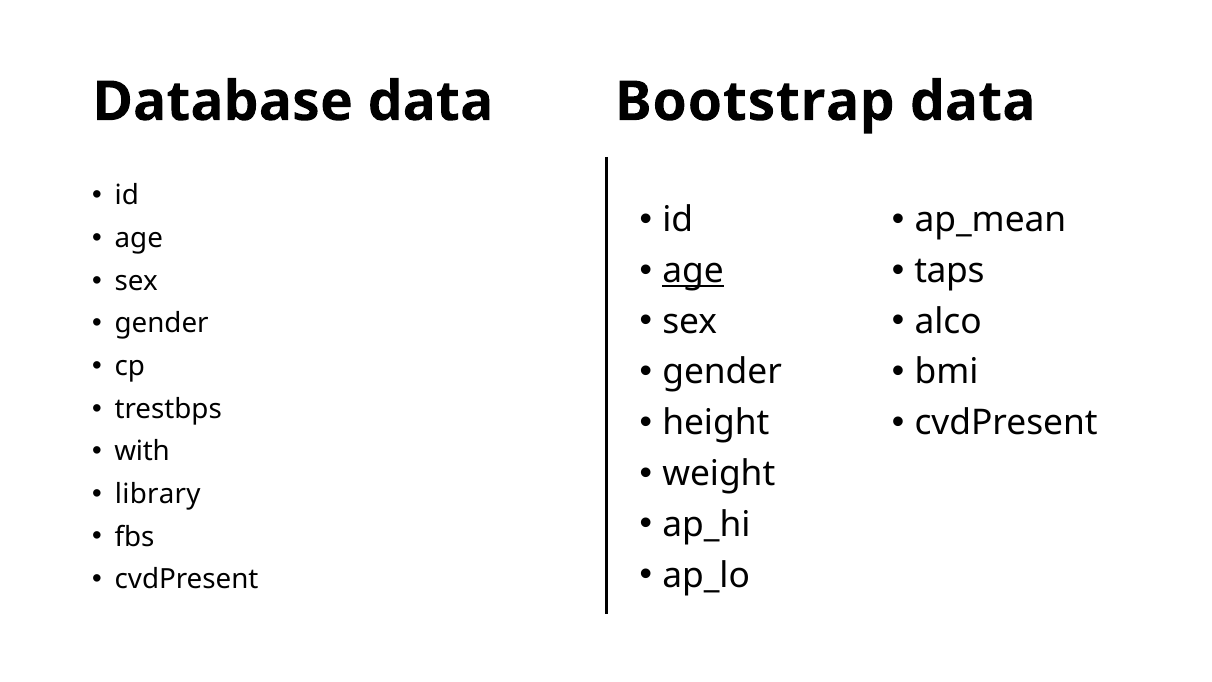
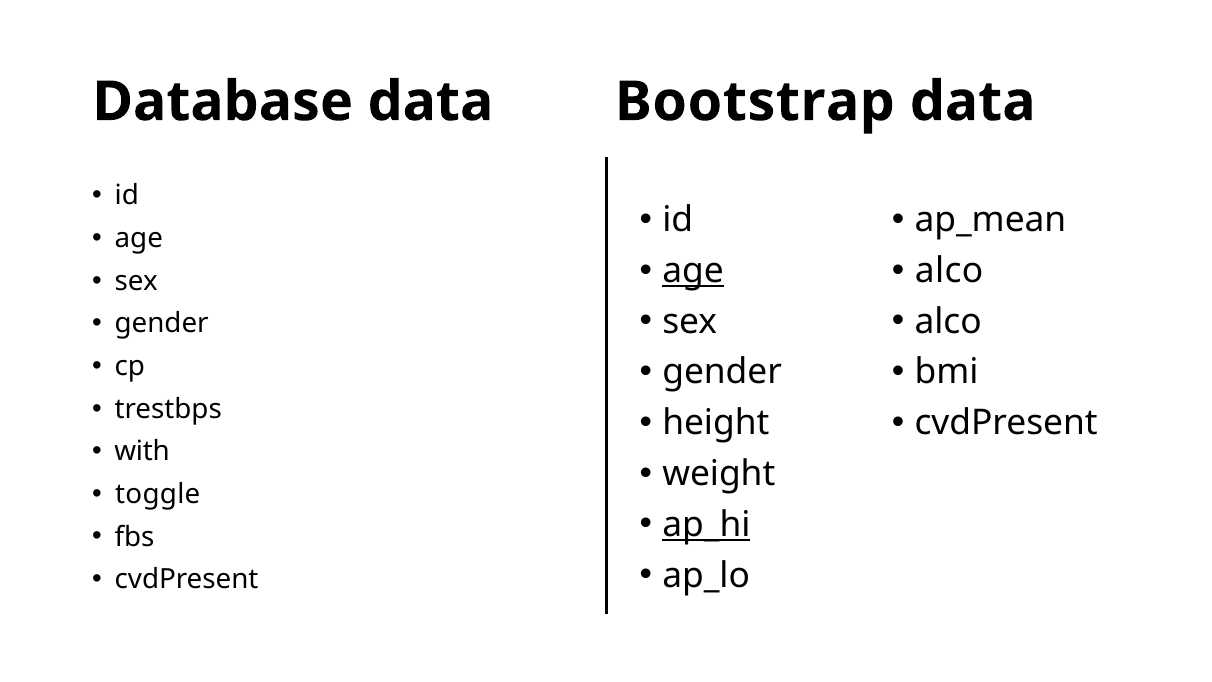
taps at (949, 271): taps -> alco
library: library -> toggle
ap_hi underline: none -> present
